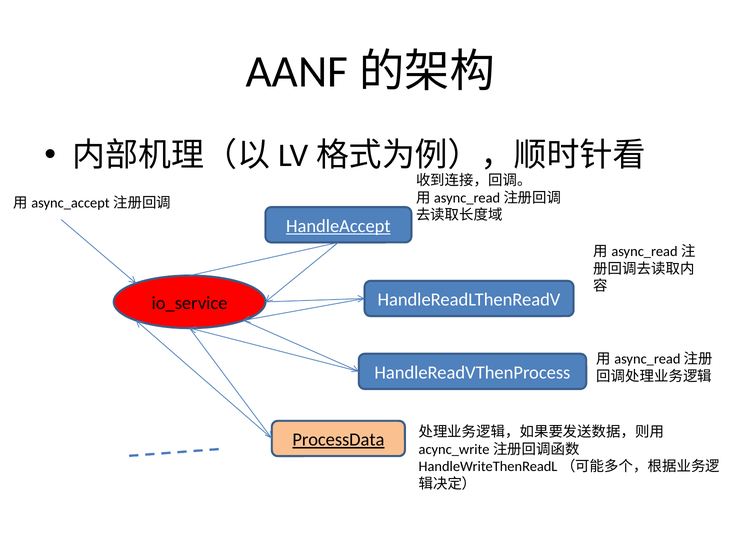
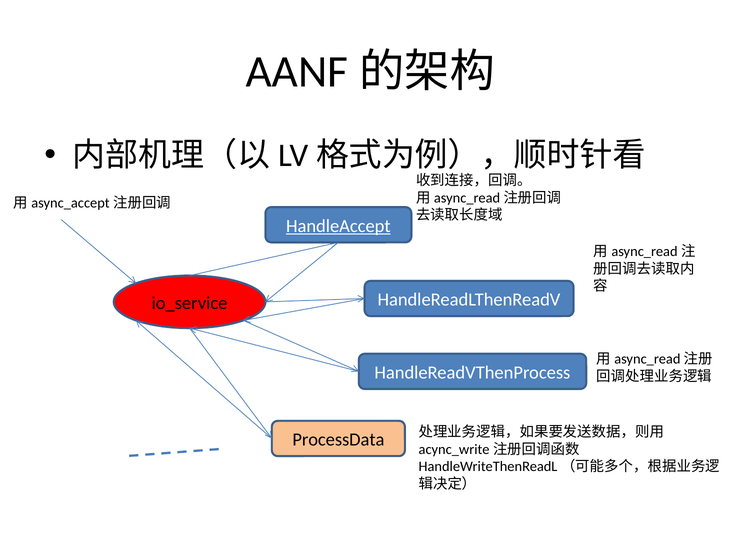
ProcessData underline: present -> none
